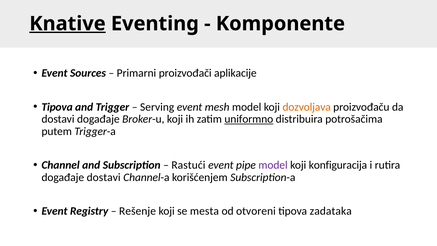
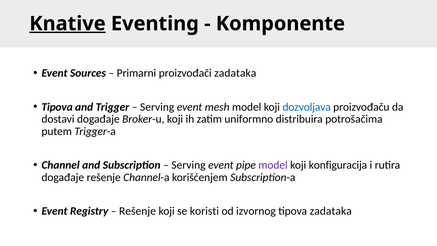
proizvođači aplikacije: aplikacije -> zadataka
dozvoljava colour: orange -> blue
uniformno underline: present -> none
Rastući at (188, 165): Rastući -> Serving
događaje dostavi: dostavi -> rešenje
mesta: mesta -> koristi
otvoreni: otvoreni -> izvornog
